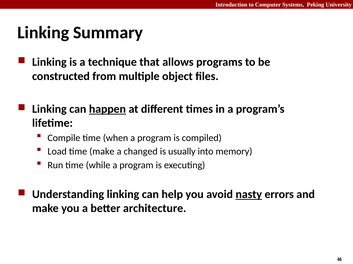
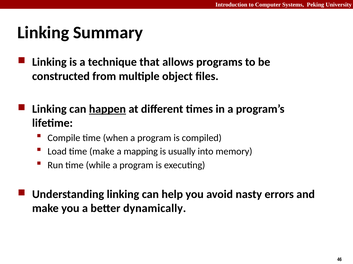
changed: changed -> mapping
nasty underline: present -> none
architecture: architecture -> dynamically
